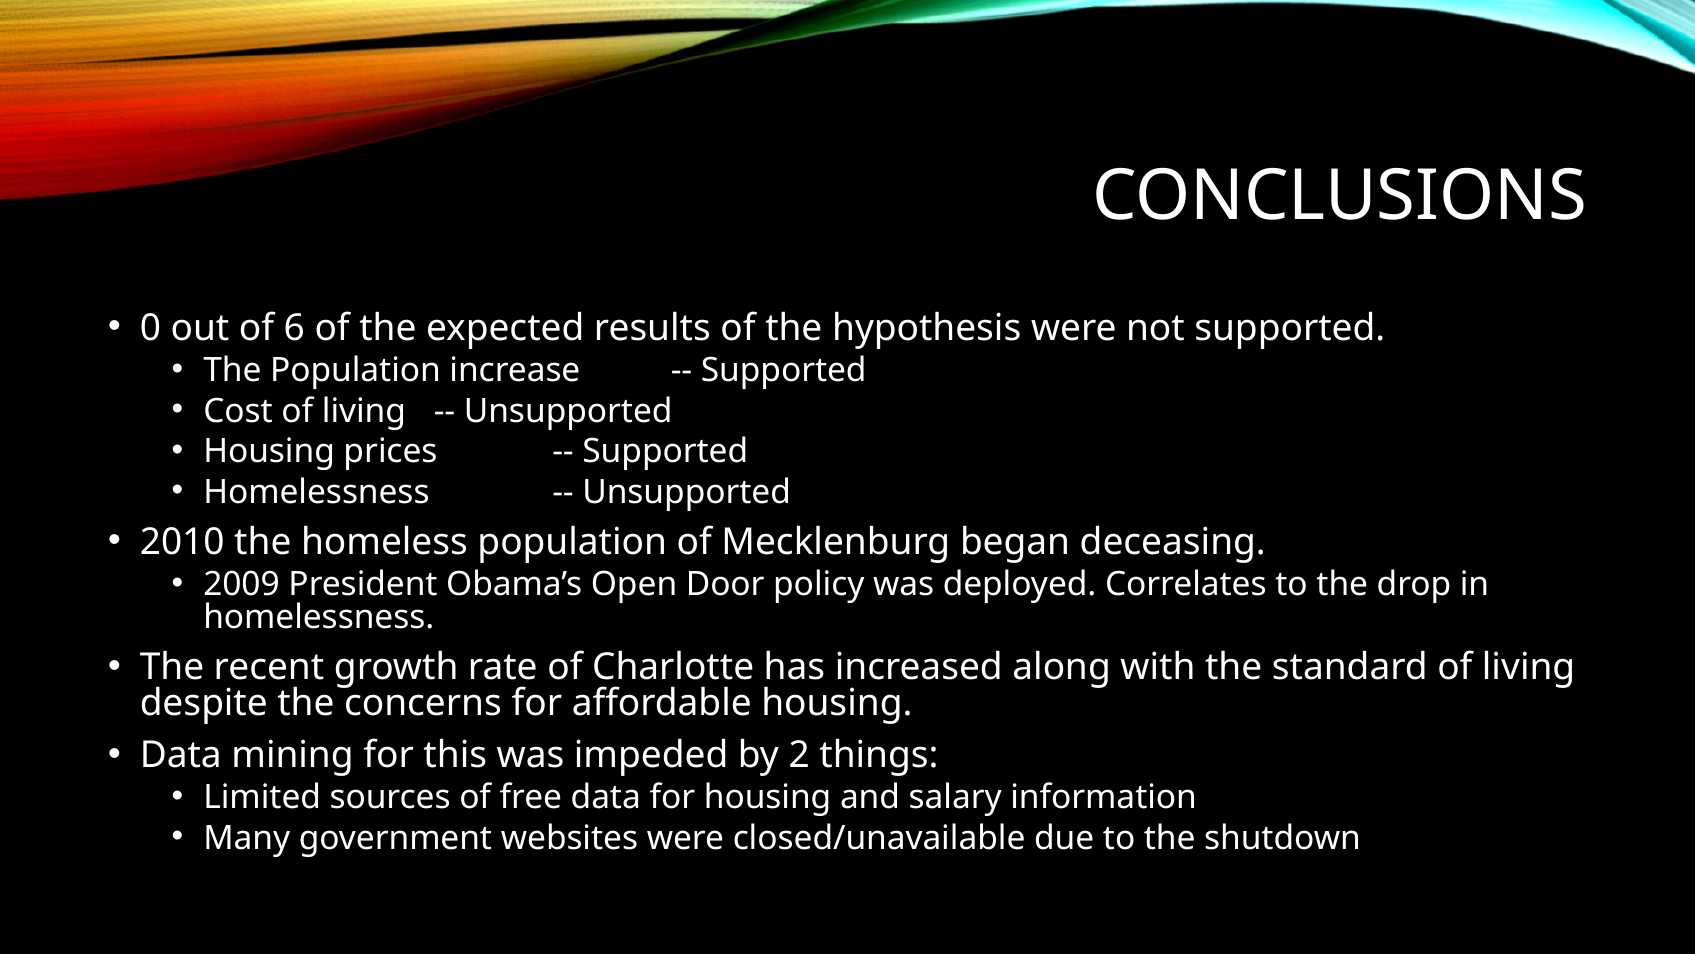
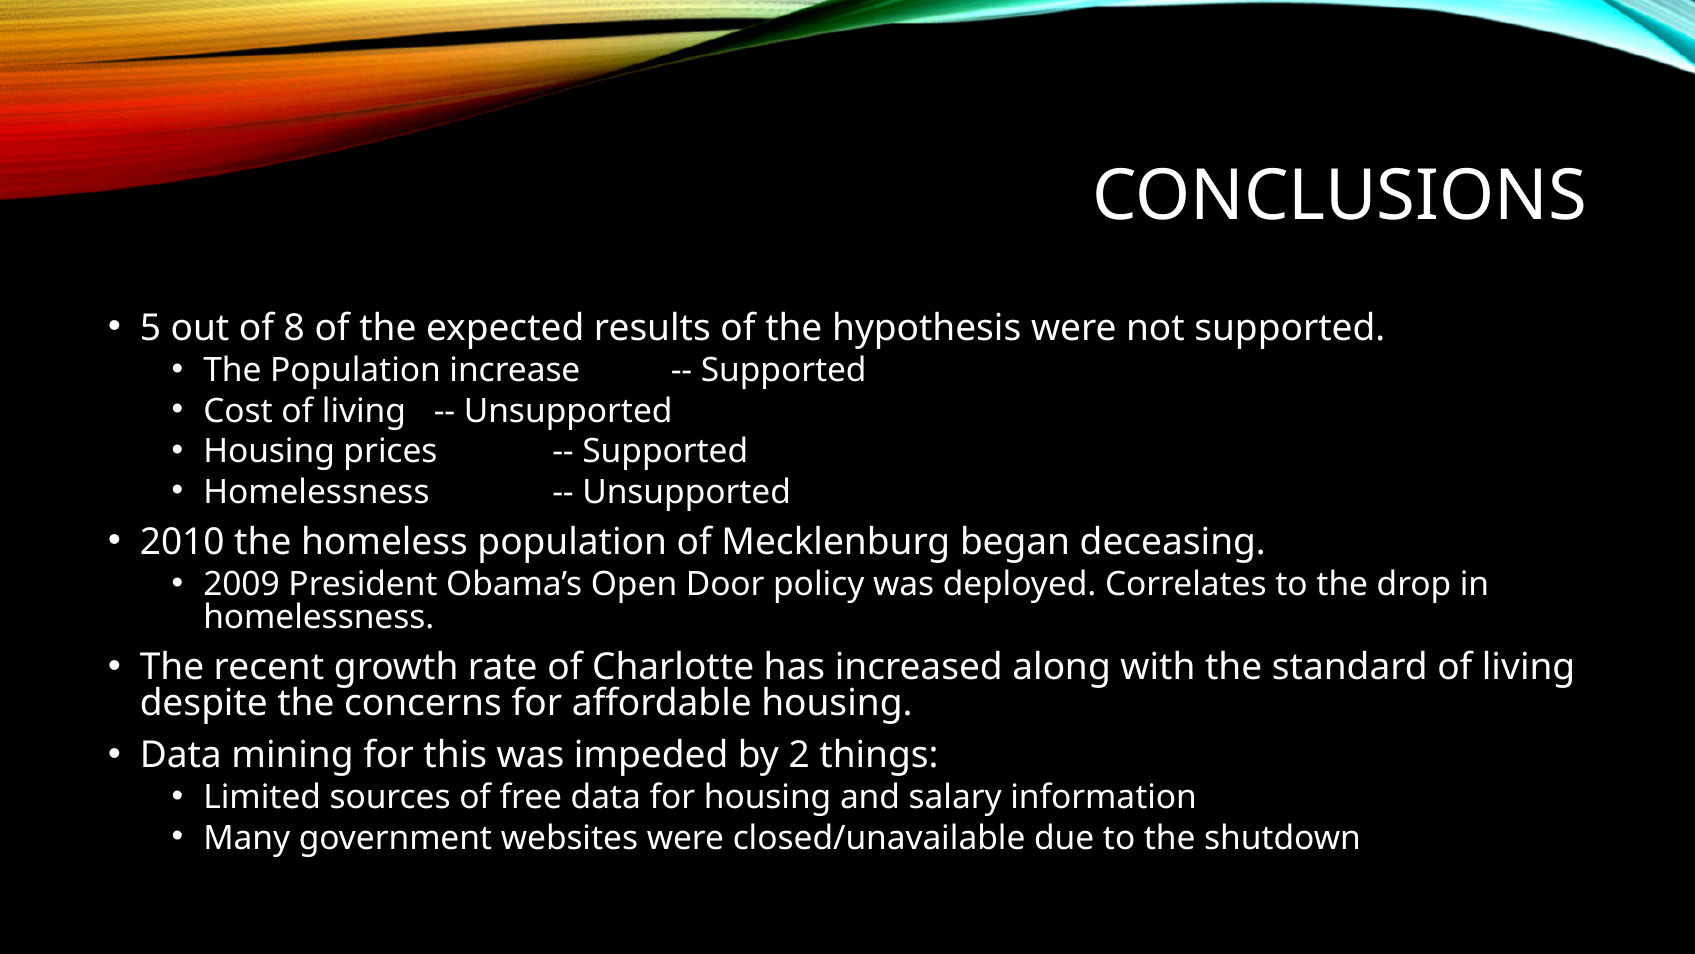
0: 0 -> 5
6: 6 -> 8
